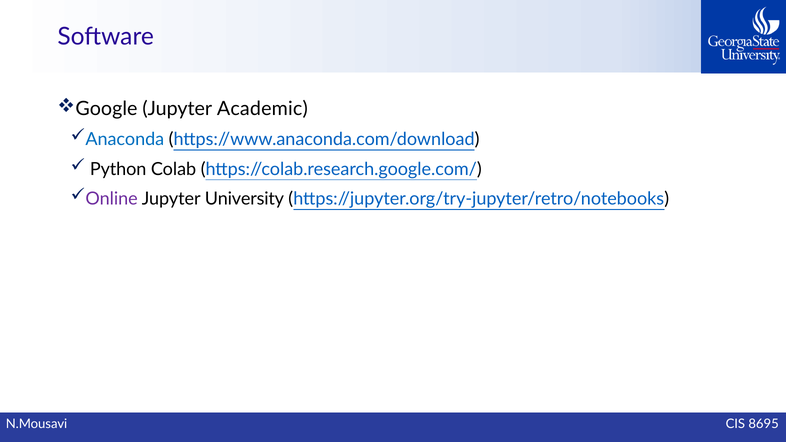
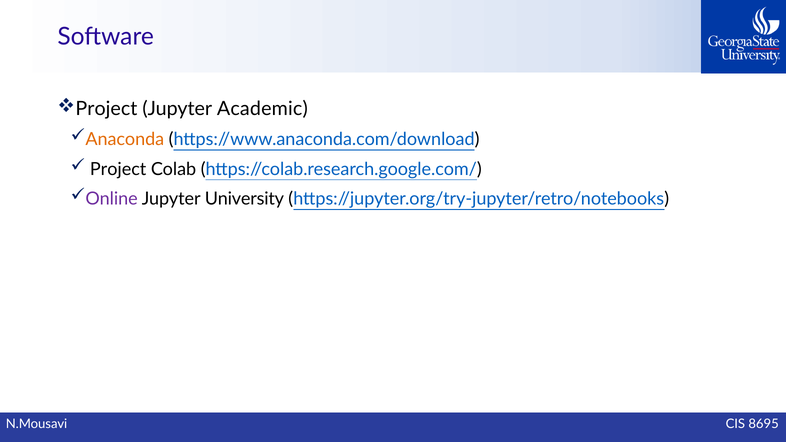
Google at (106, 109): Google -> Project
Anaconda colour: blue -> orange
Python at (118, 169): Python -> Project
